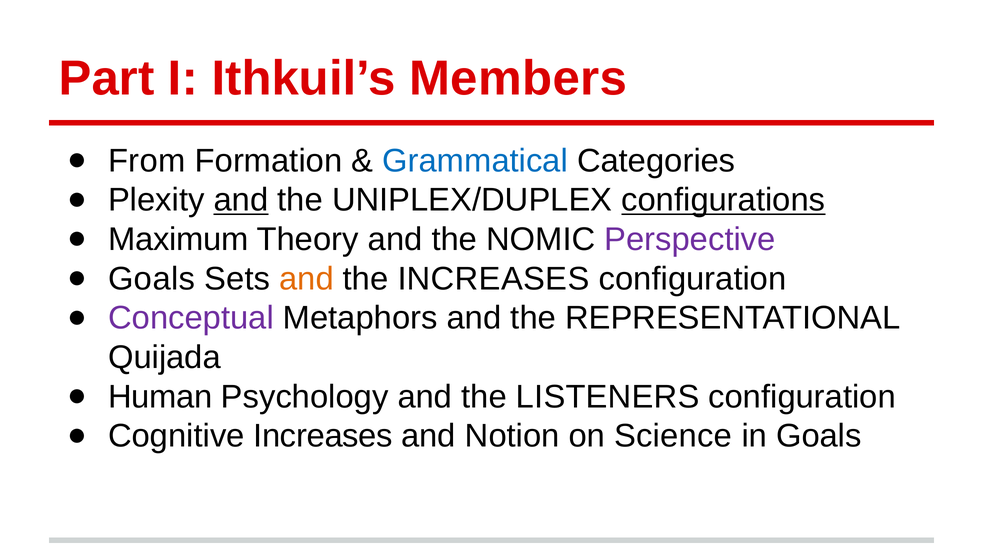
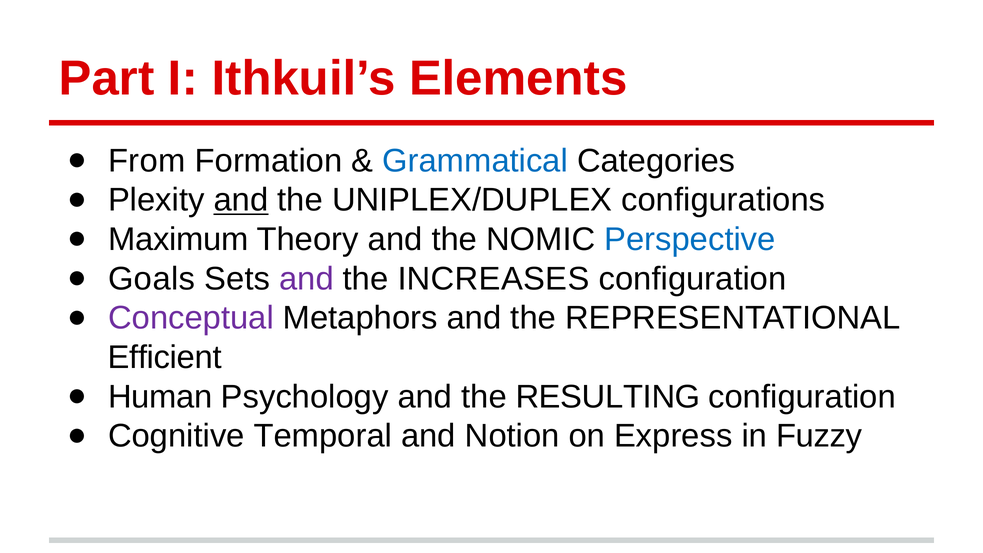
Members: Members -> Elements
configurations underline: present -> none
Perspective colour: purple -> blue
and at (306, 279) colour: orange -> purple
Quijada: Quijada -> Efficient
LISTENERS: LISTENERS -> RESULTING
Cognitive Increases: Increases -> Temporal
Science: Science -> Express
in Goals: Goals -> Fuzzy
